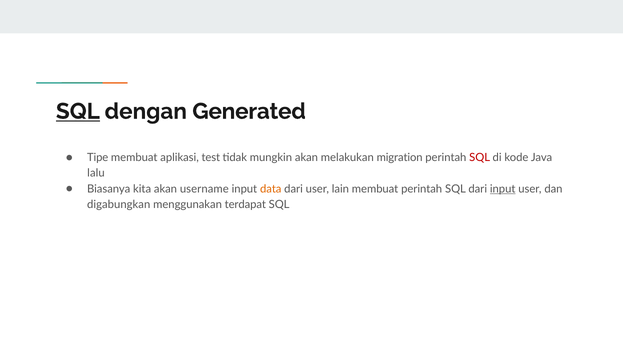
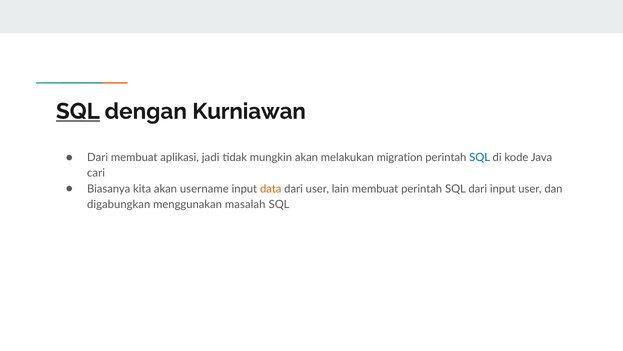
Generated: Generated -> Kurniawan
Tipe at (98, 157): Tipe -> Dari
test: test -> jadi
SQL at (480, 157) colour: red -> blue
lalu: lalu -> cari
input at (503, 188) underline: present -> none
terdapat: terdapat -> masalah
